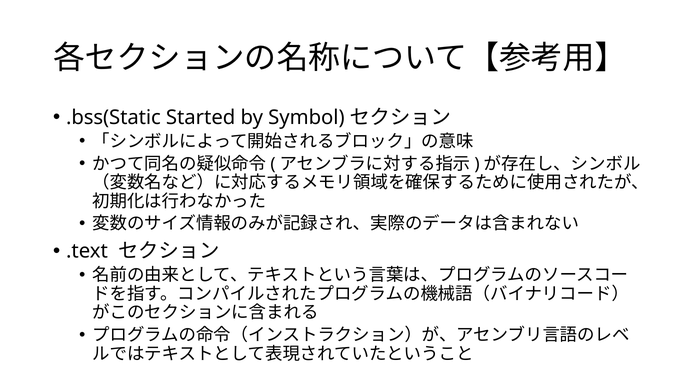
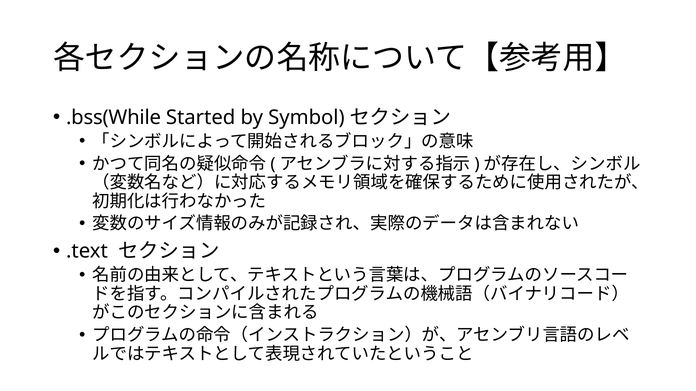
.bss(Static: .bss(Static -> .bss(While
